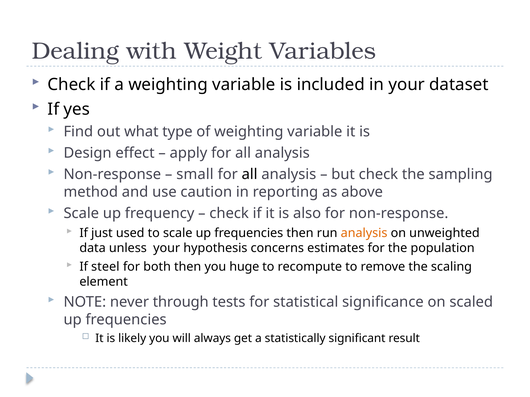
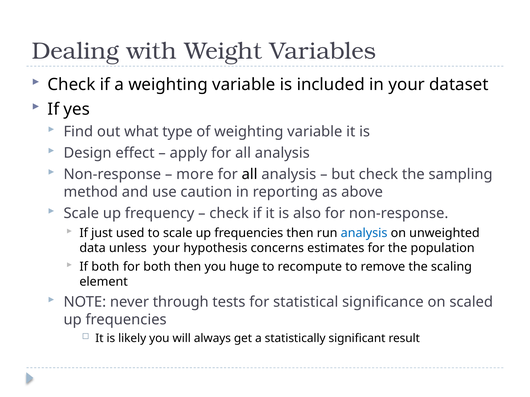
small: small -> more
analysis at (364, 233) colour: orange -> blue
If steel: steel -> both
